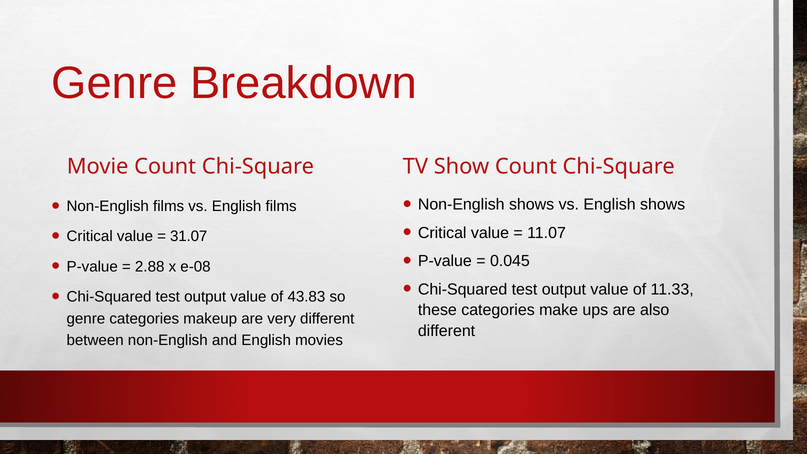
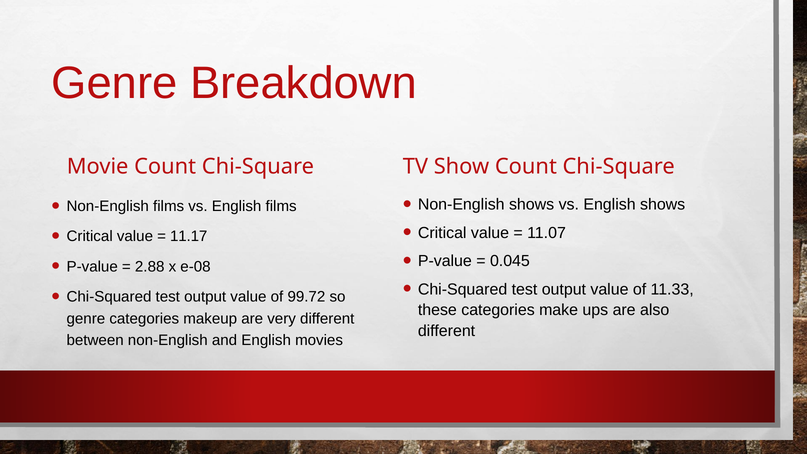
31.07: 31.07 -> 11.17
43.83: 43.83 -> 99.72
